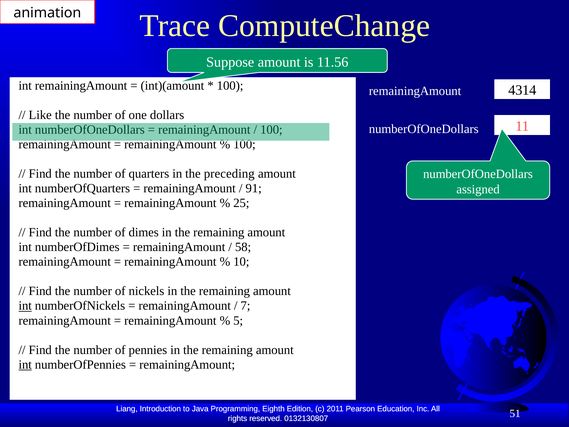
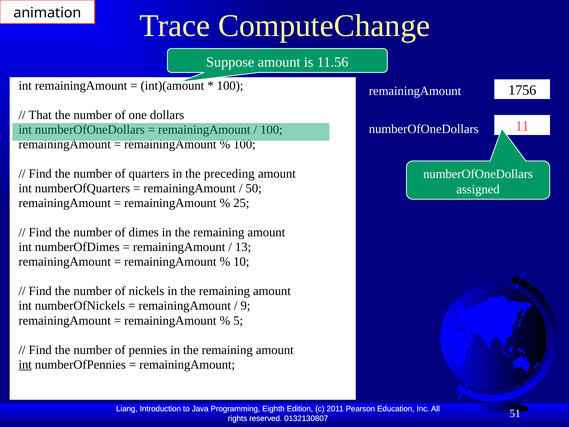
4314: 4314 -> 1756
Like: Like -> That
91: 91 -> 50
58: 58 -> 13
int at (25, 306) underline: present -> none
7: 7 -> 9
